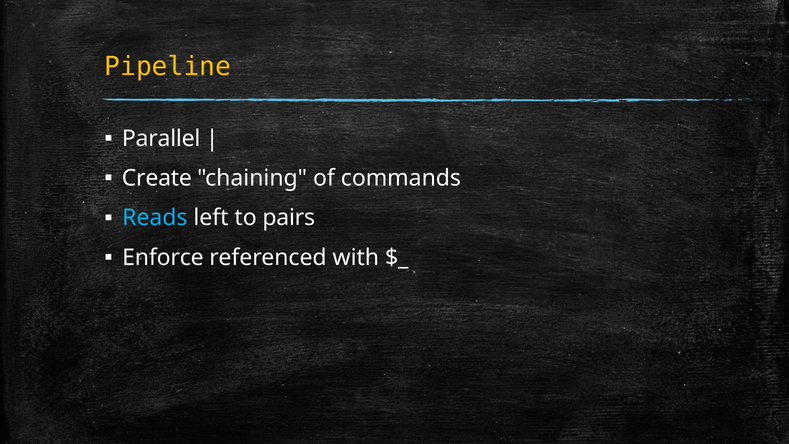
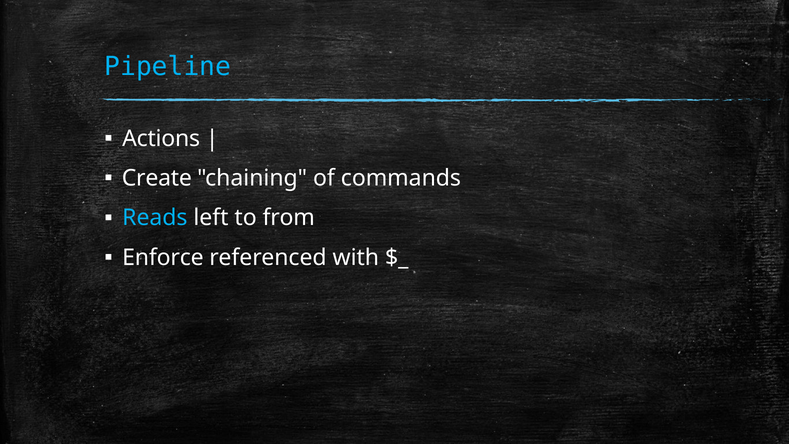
Pipeline colour: yellow -> light blue
Parallel: Parallel -> Actions
pairs: pairs -> from
